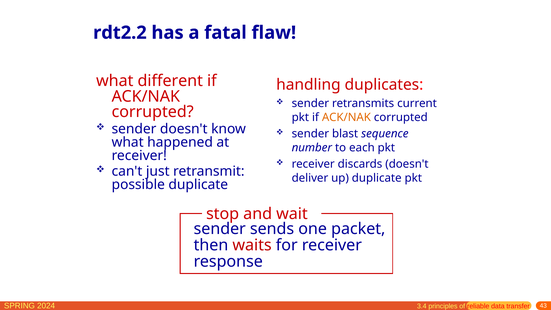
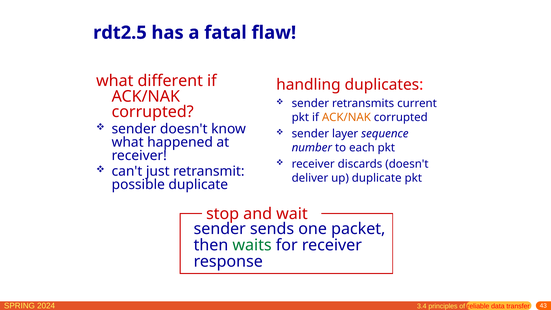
rdt2.2: rdt2.2 -> rdt2.5
blast: blast -> layer
waits colour: red -> green
